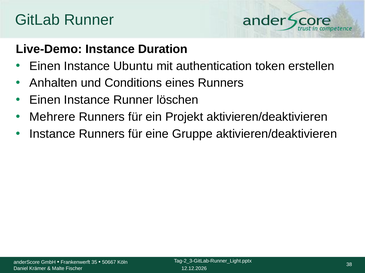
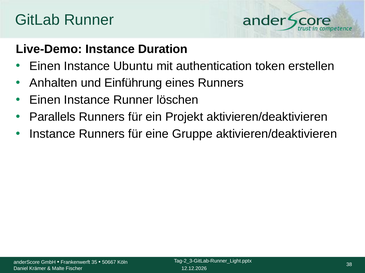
Conditions: Conditions -> Einführung
Mehrere: Mehrere -> Parallels
